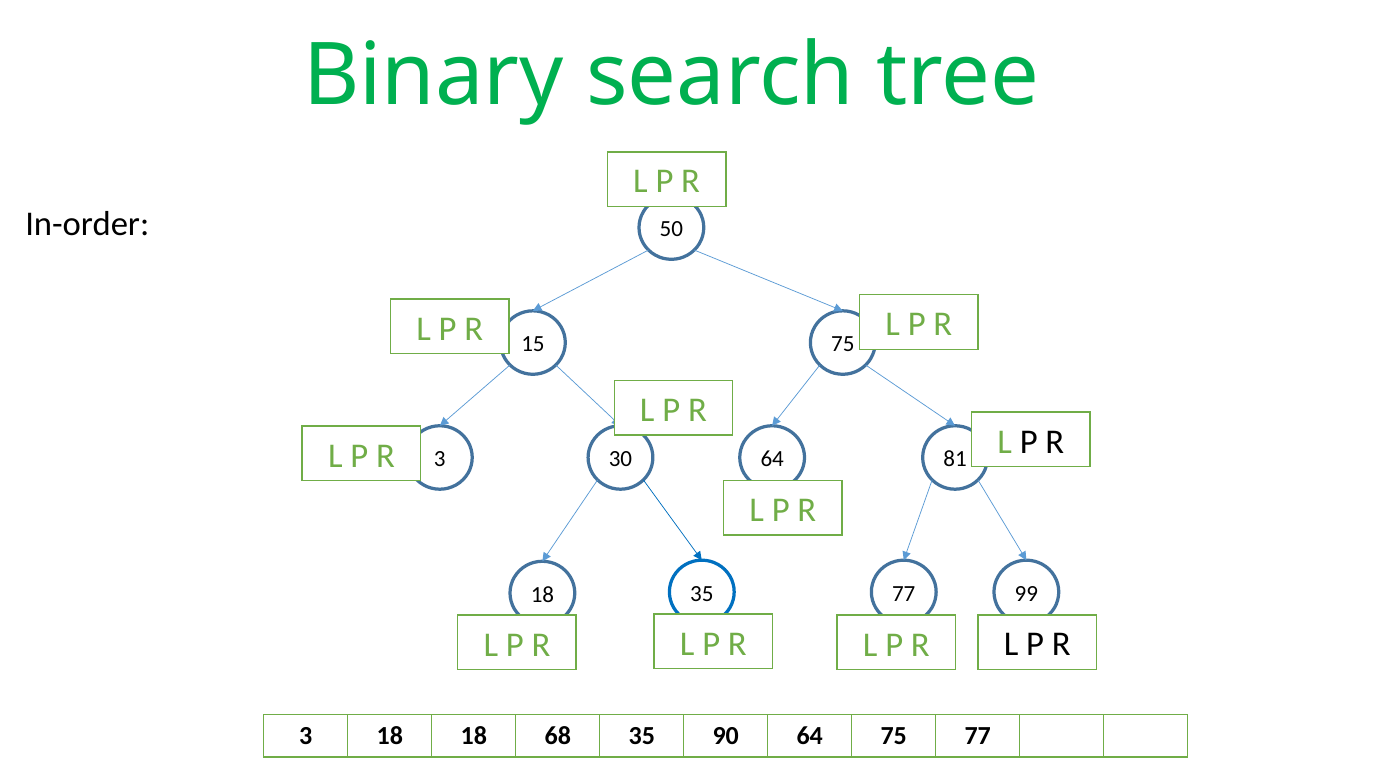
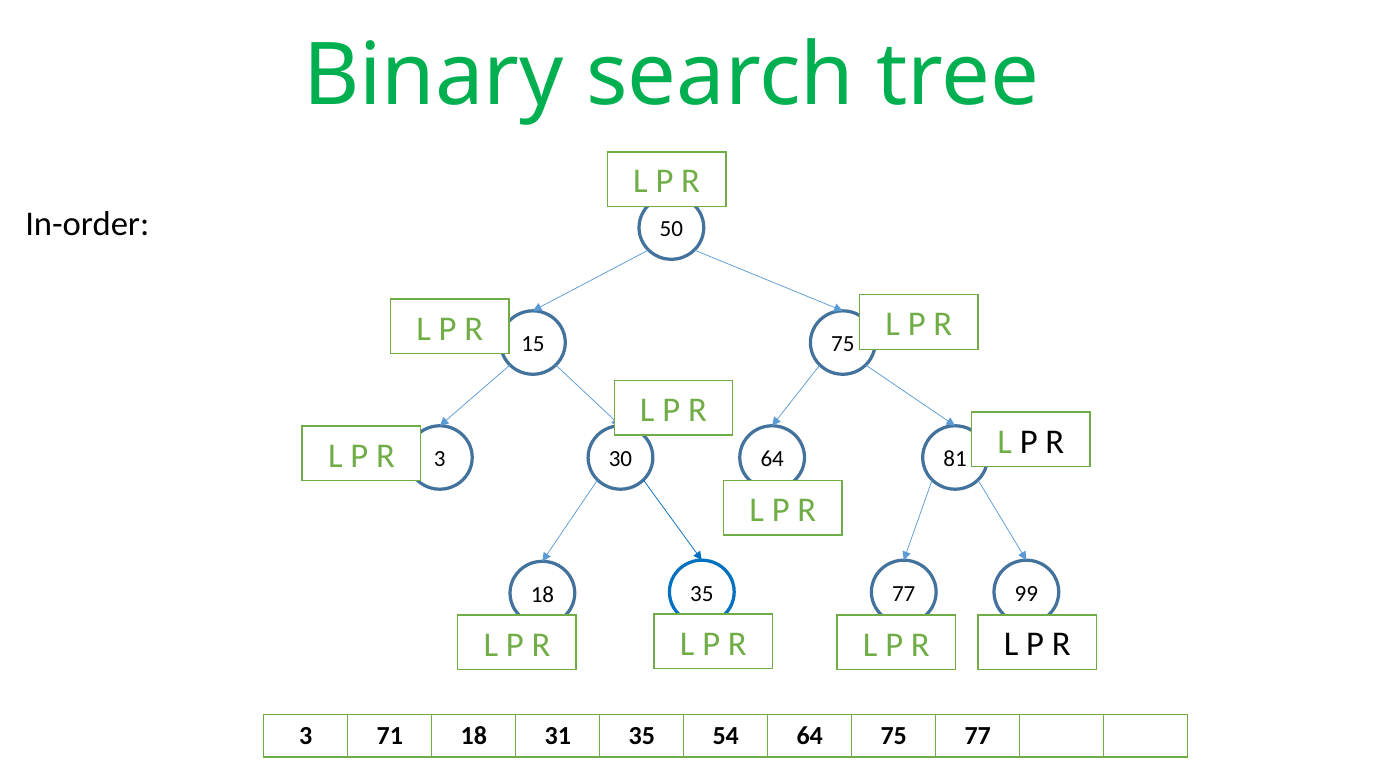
3 18: 18 -> 71
68: 68 -> 31
90: 90 -> 54
